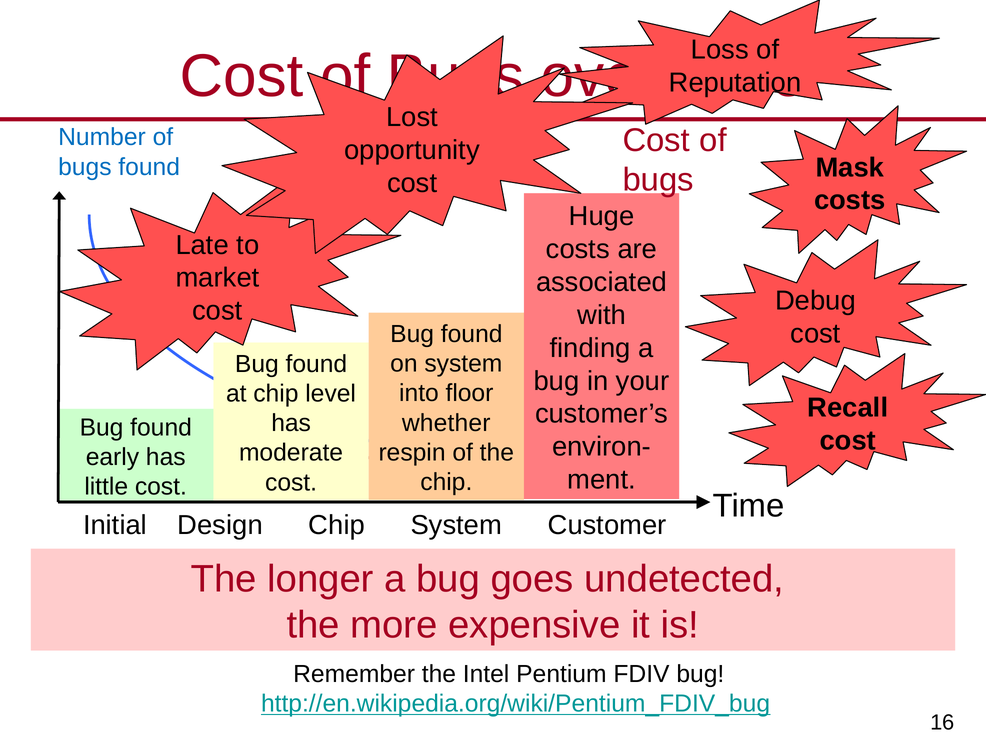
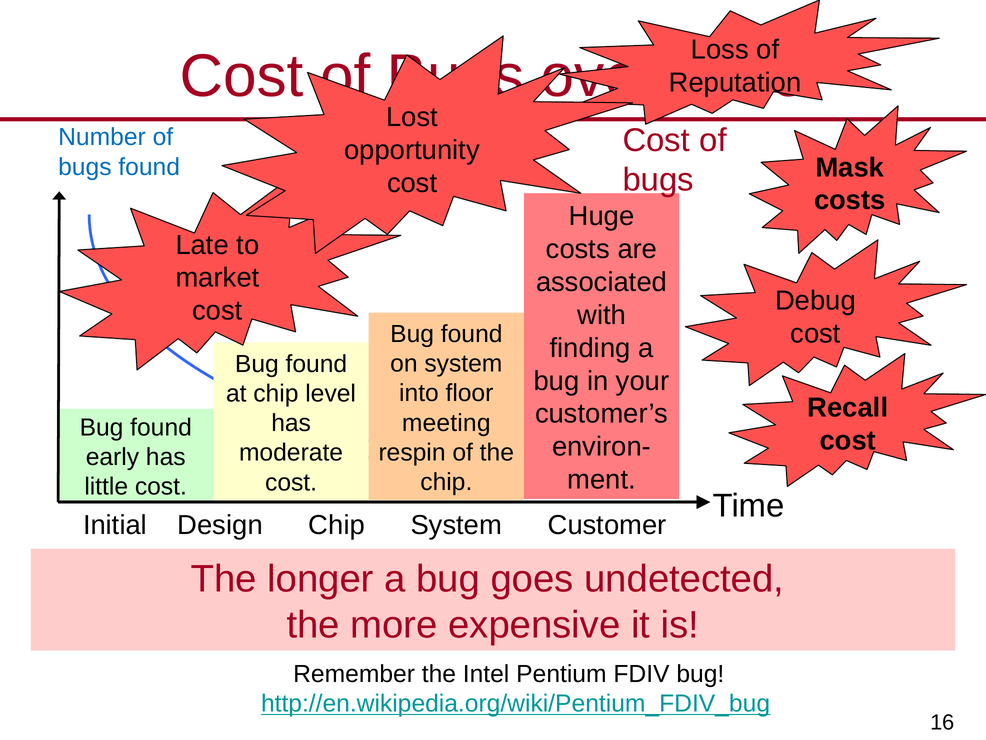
whether: whether -> meeting
